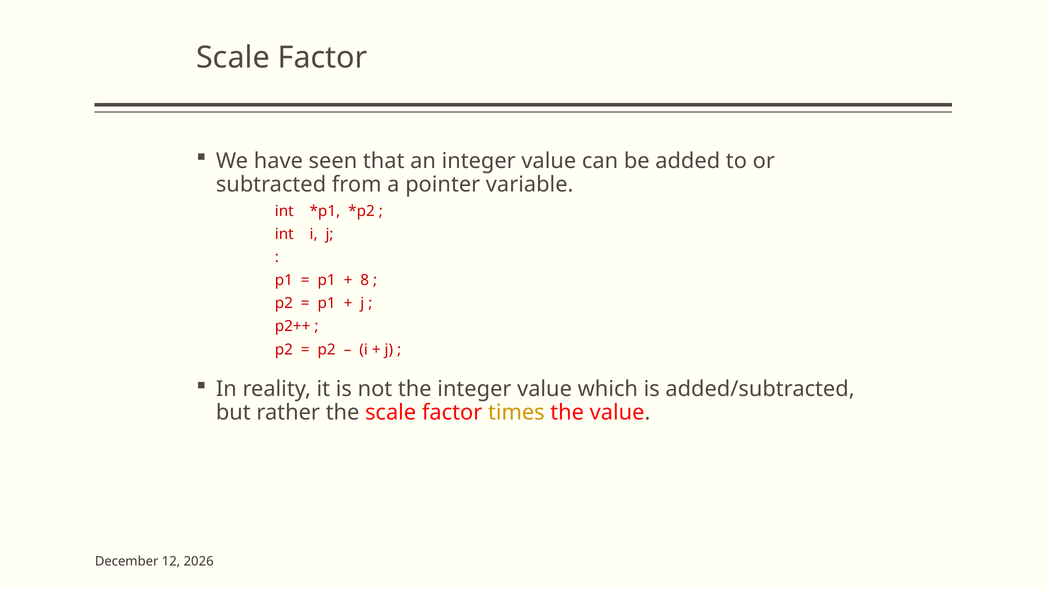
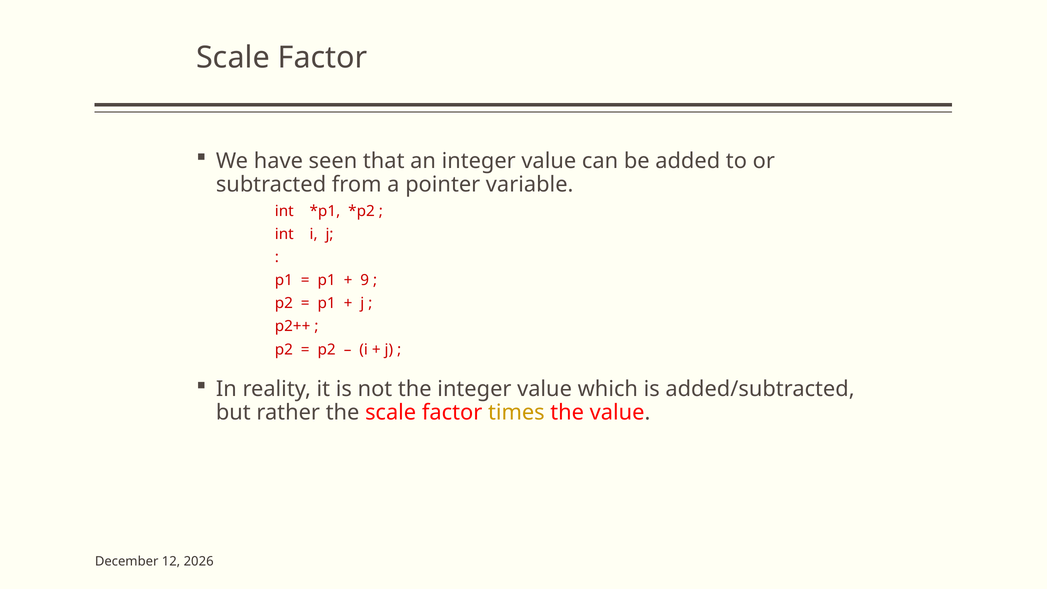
8: 8 -> 9
